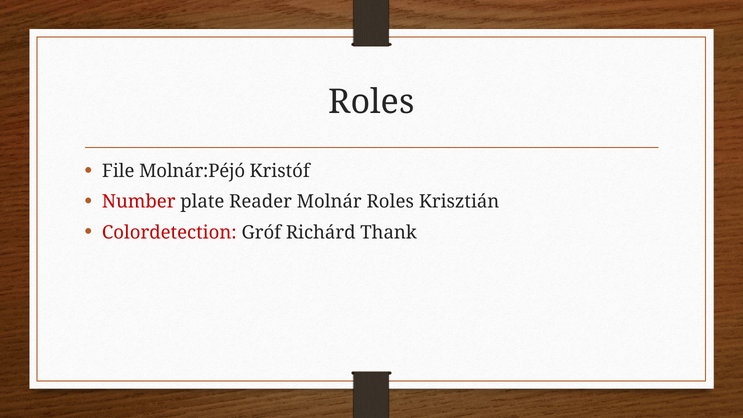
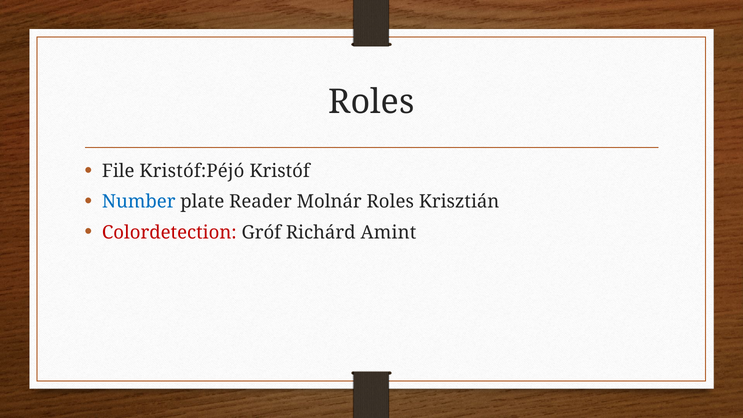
Molnár:Péjó: Molnár:Péjó -> Kristóf:Péjó
Number colour: red -> blue
Thank: Thank -> Amint
